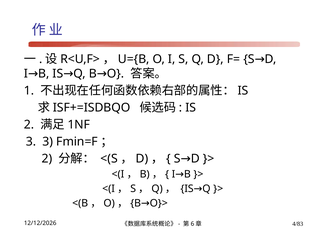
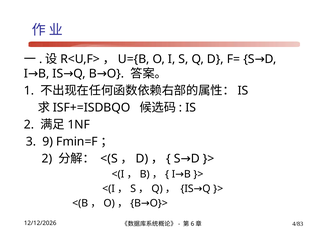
3 3: 3 -> 9
